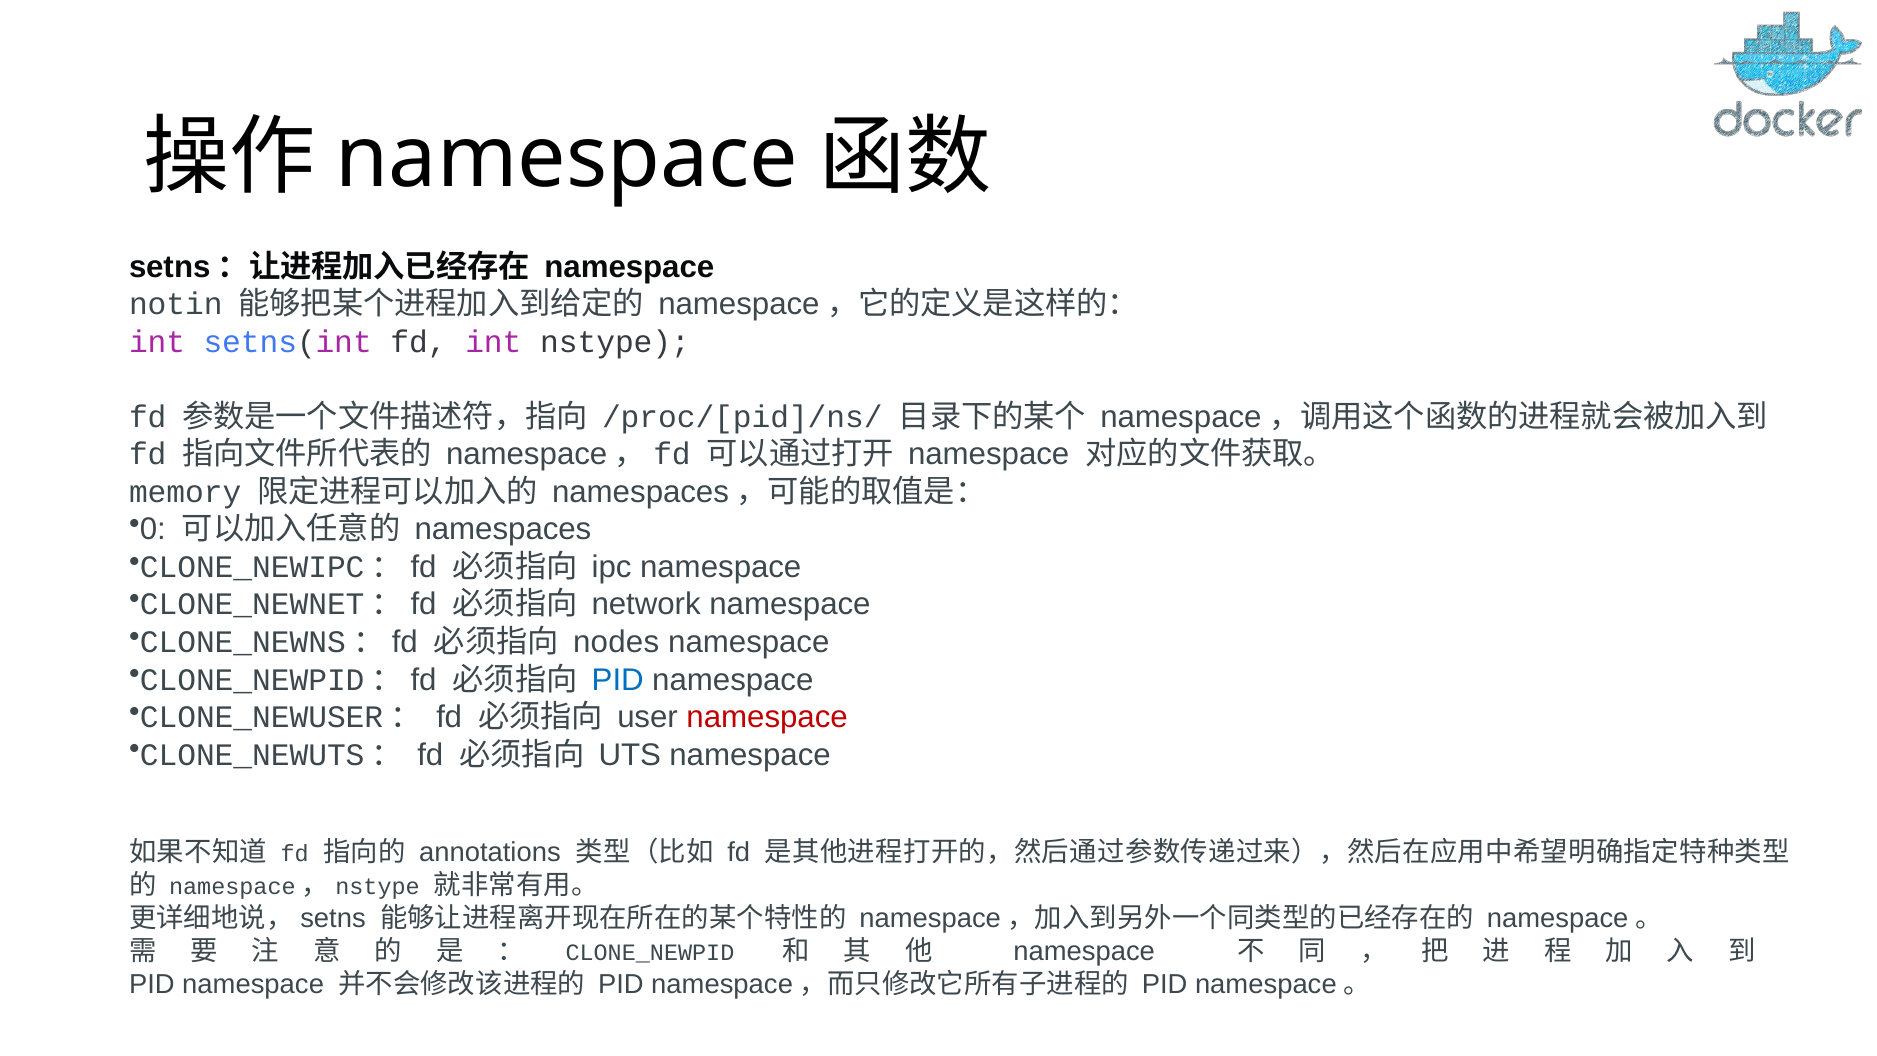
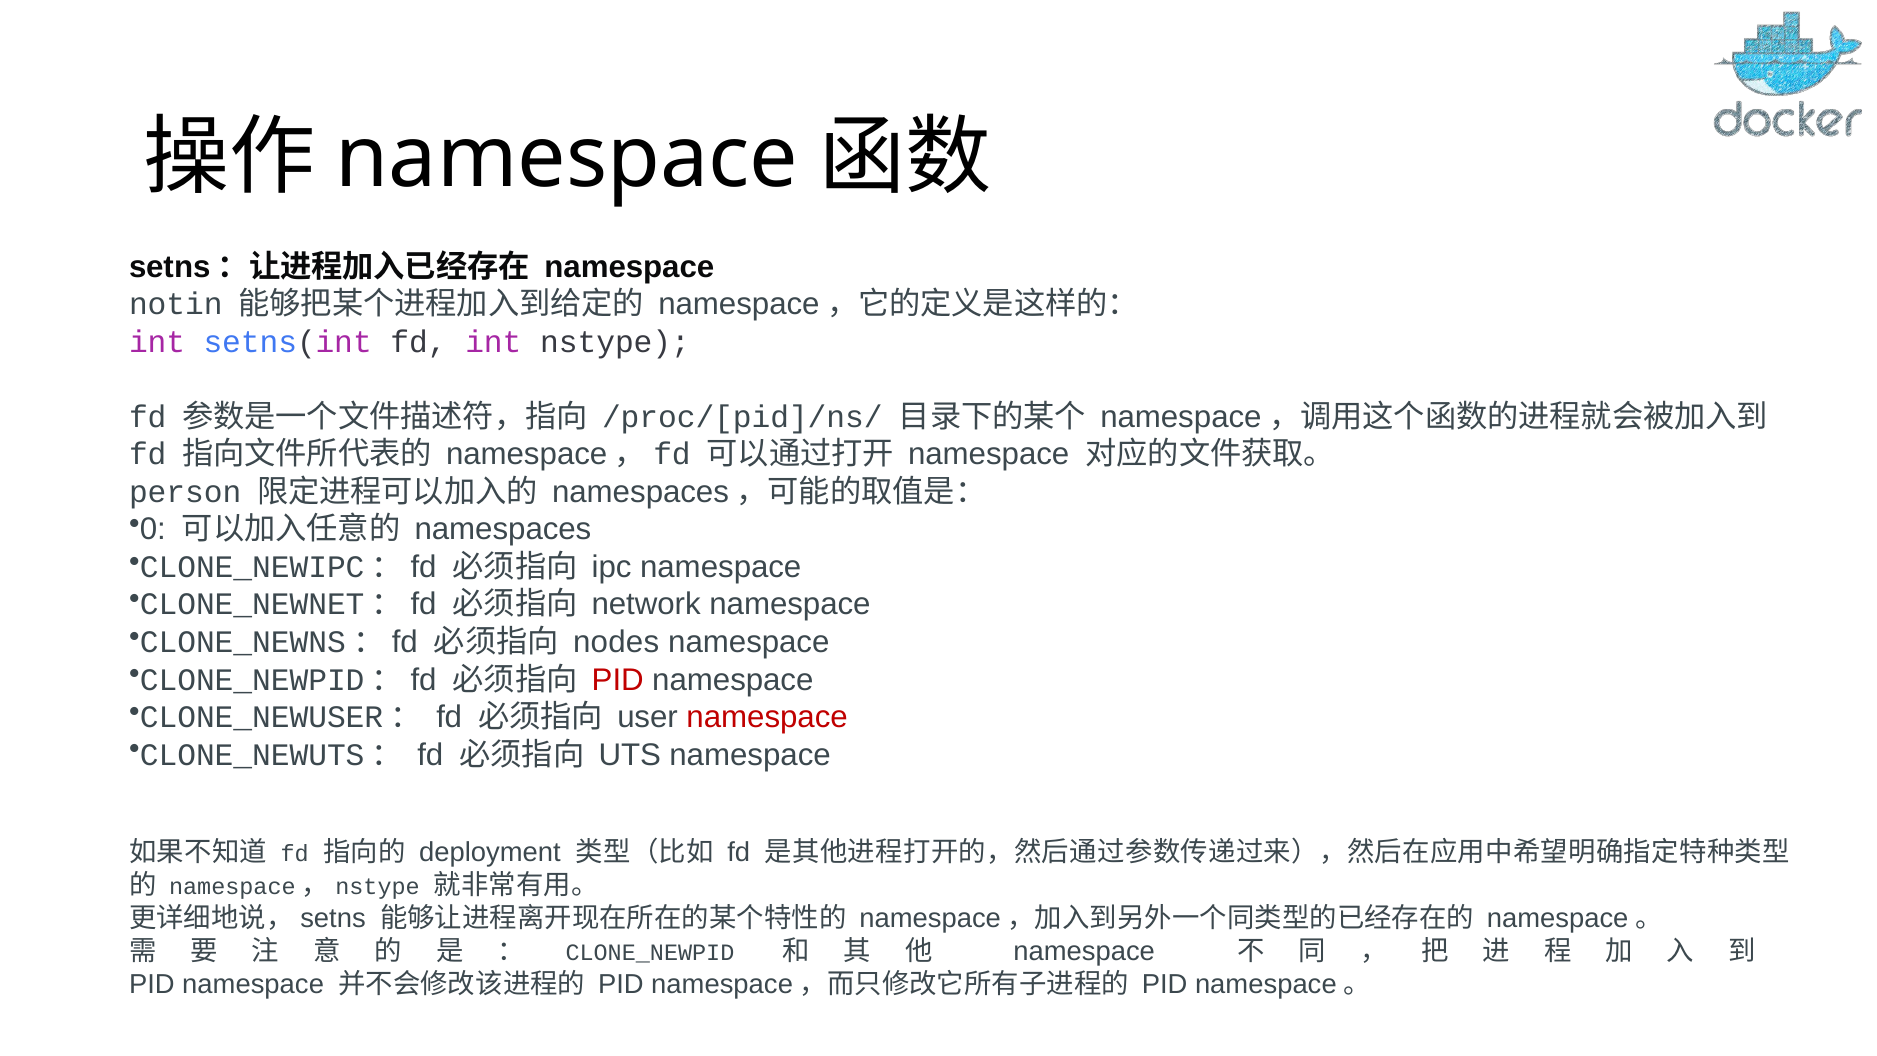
memory: memory -> person
PID at (618, 680) colour: blue -> red
annotations: annotations -> deployment
